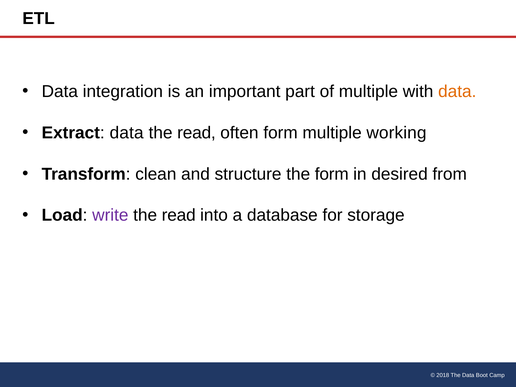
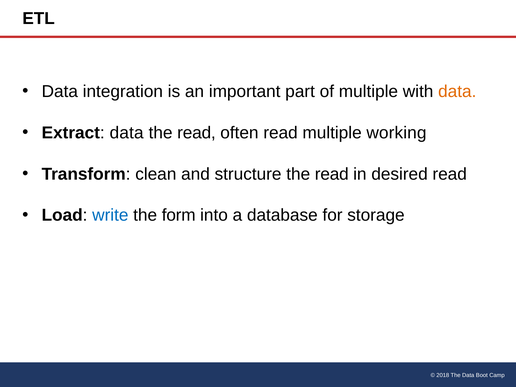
often form: form -> read
structure the form: form -> read
desired from: from -> read
write colour: purple -> blue
read at (179, 215): read -> form
